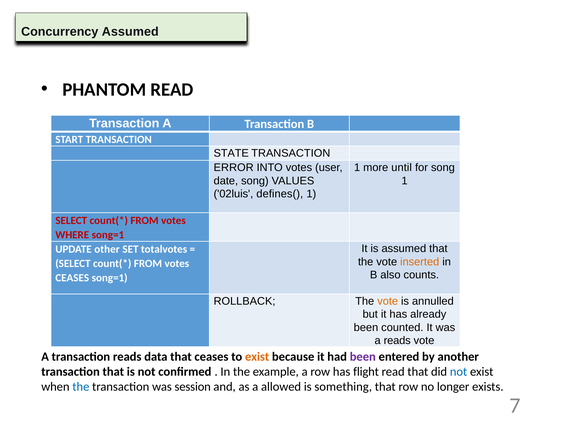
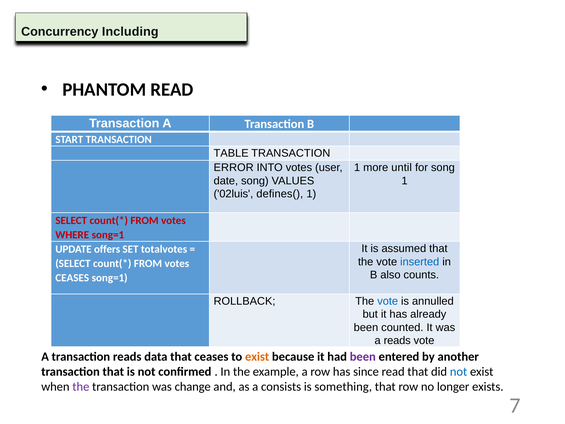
Concurrency Assumed: Assumed -> Including
STATE: STATE -> TABLE
other: other -> offers
inserted colour: orange -> blue
vote at (388, 301) colour: orange -> blue
flight: flight -> since
the at (81, 387) colour: blue -> purple
session: session -> change
allowed: allowed -> consists
